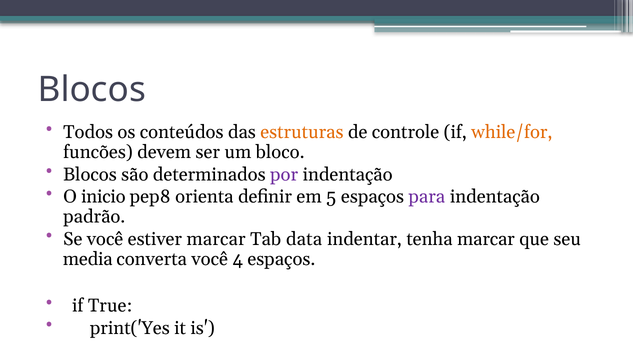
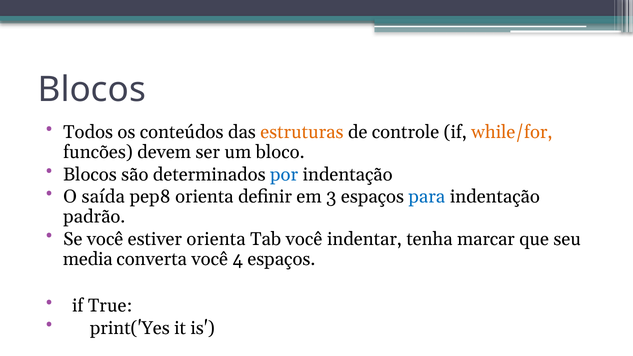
por colour: purple -> blue
inicio: inicio -> saída
5: 5 -> 3
para colour: purple -> blue
estiver marcar: marcar -> orienta
Tab data: data -> você
